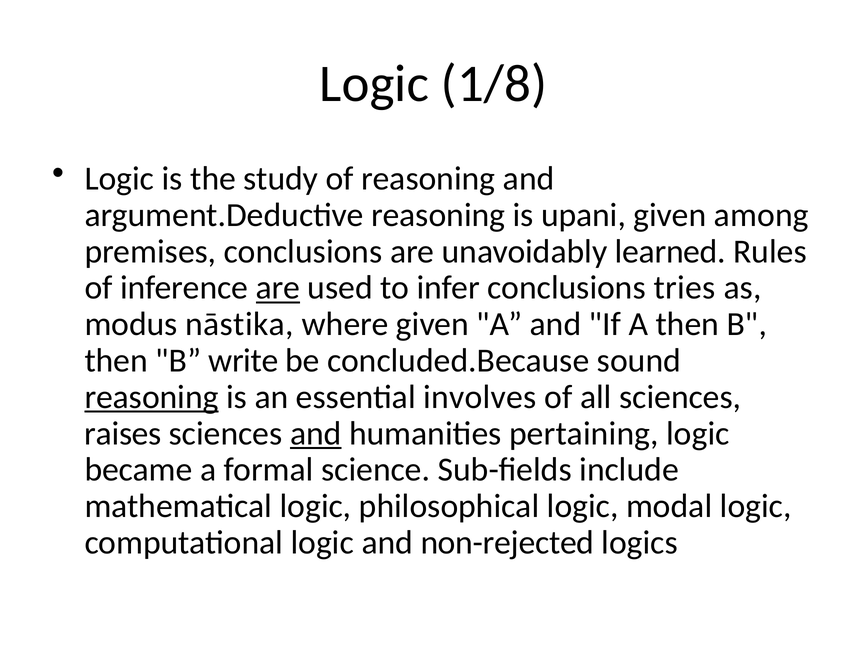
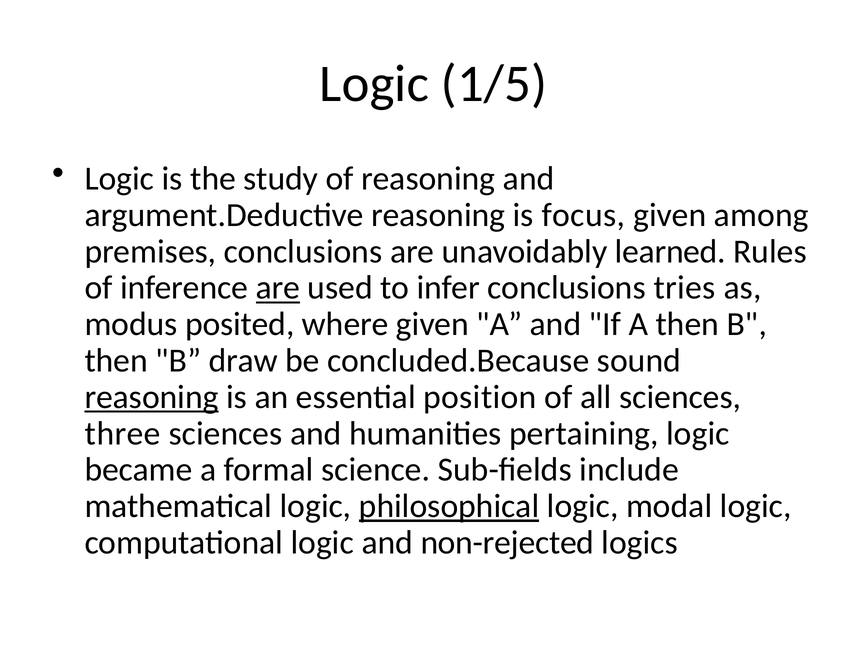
1/8: 1/8 -> 1/5
upani: upani -> focus
nāstika: nāstika -> posited
write: write -> draw
involves: involves -> position
raises: raises -> three
and at (316, 434) underline: present -> none
philosophical underline: none -> present
